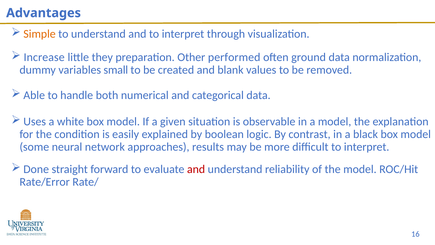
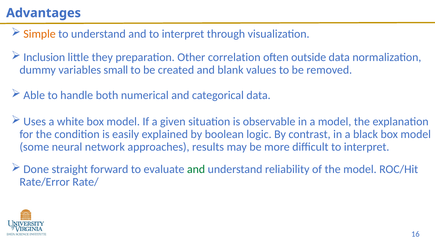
Increase: Increase -> Inclusion
performed: performed -> correlation
ground: ground -> outside
and at (196, 169) colour: red -> green
